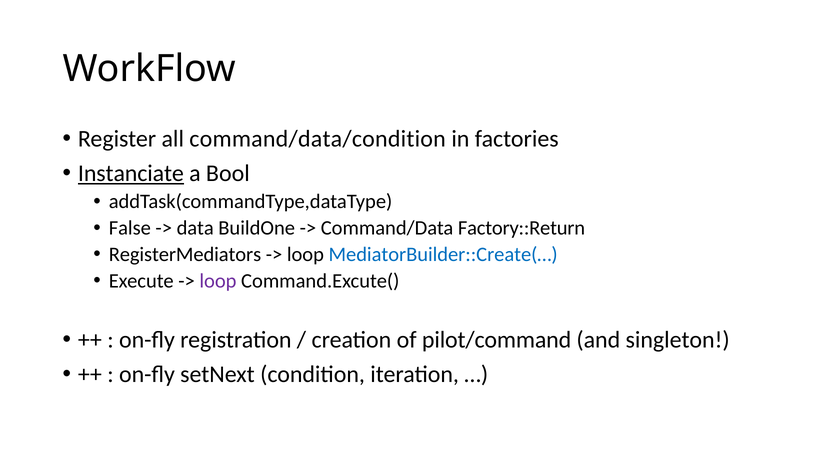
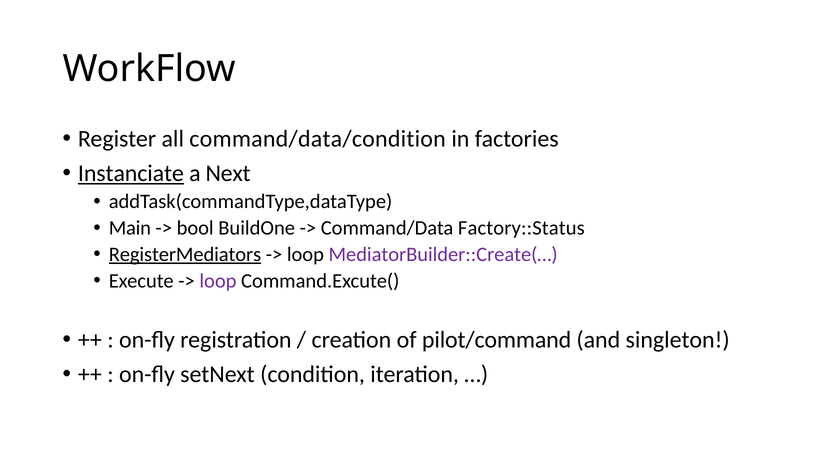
Bool: Bool -> Next
False: False -> Main
data: data -> bool
Factory::Return: Factory::Return -> Factory::Status
RegisterMediators underline: none -> present
MediatorBuilder::Create(… colour: blue -> purple
